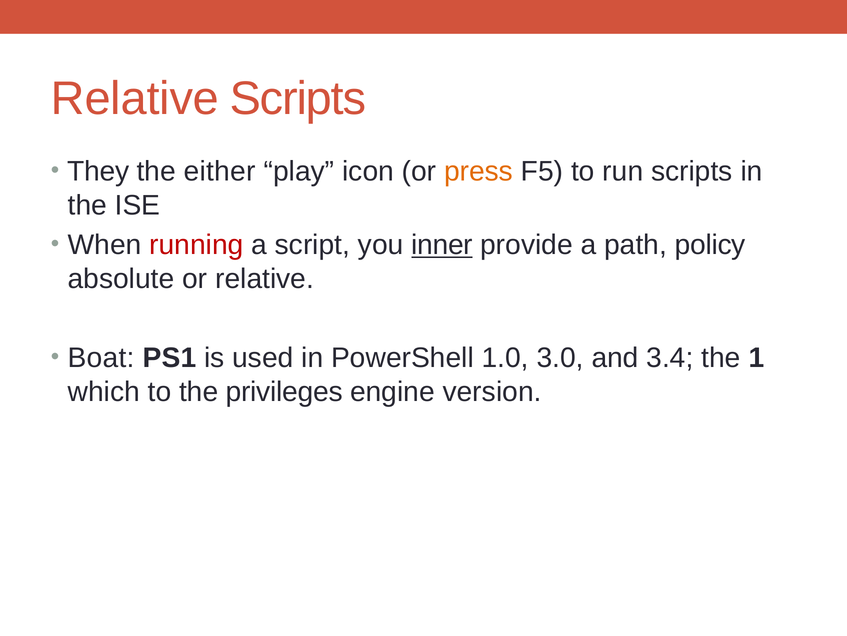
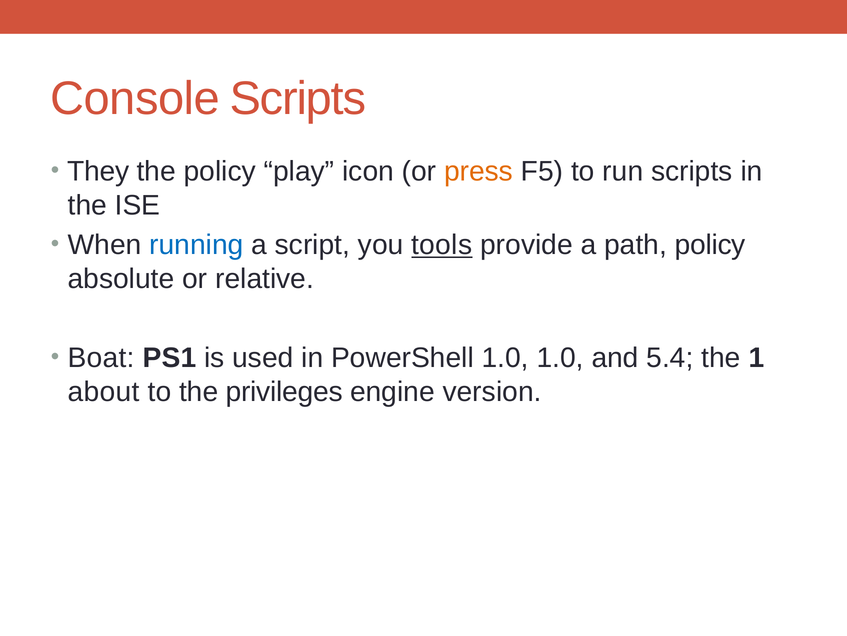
Relative at (135, 99): Relative -> Console
the either: either -> policy
running colour: red -> blue
inner: inner -> tools
1.0 3.0: 3.0 -> 1.0
3.4: 3.4 -> 5.4
which: which -> about
